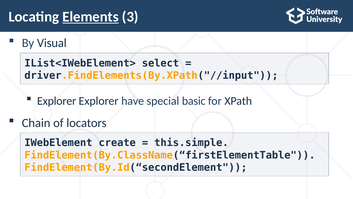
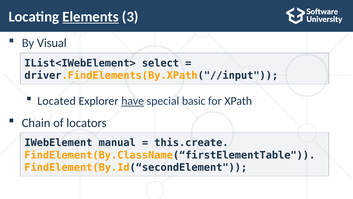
Explorer at (57, 101): Explorer -> Located
have underline: none -> present
create: create -> manual
this.simple: this.simple -> this.create
